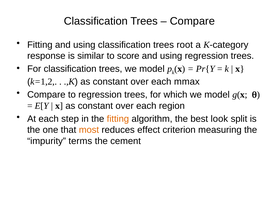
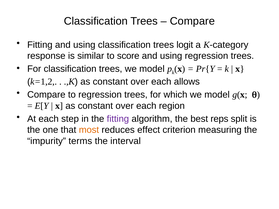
root: root -> logit
mmax: mmax -> allows
fitting at (118, 119) colour: orange -> purple
look: look -> reps
cement: cement -> interval
